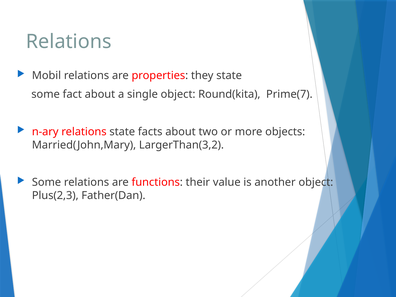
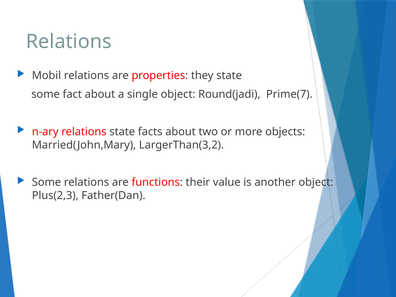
Round(kita: Round(kita -> Round(jadi
